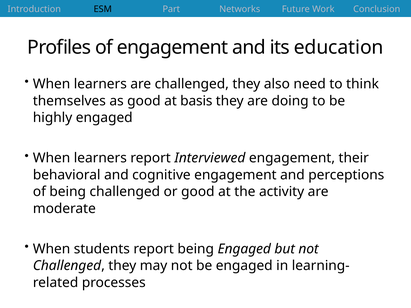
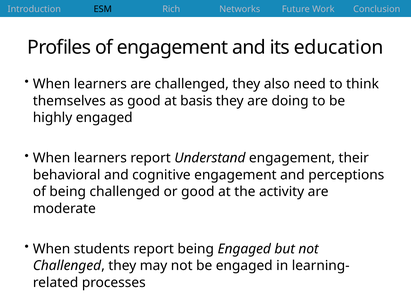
Part: Part -> Rich
Interviewed: Interviewed -> Understand
